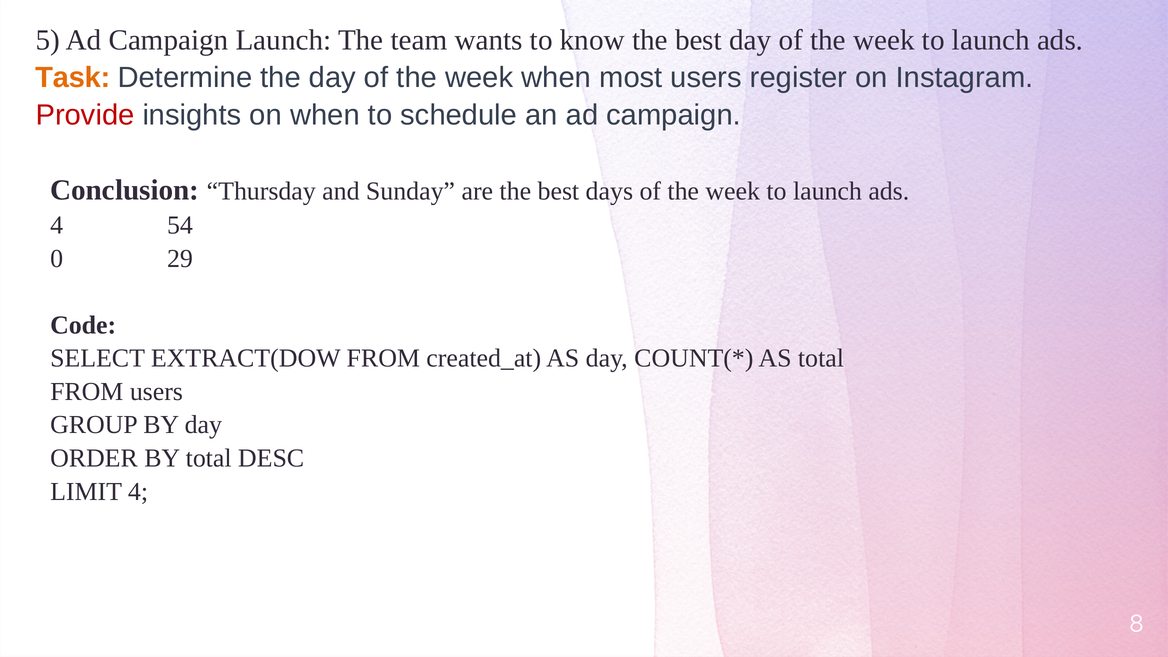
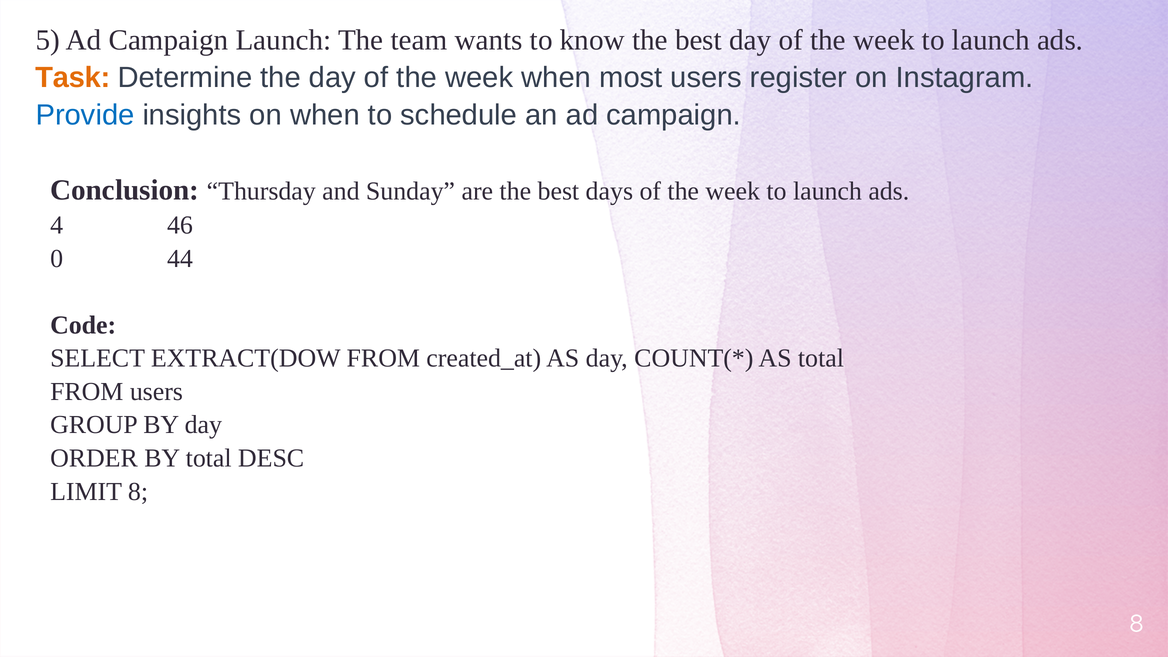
Provide colour: red -> blue
54: 54 -> 46
29: 29 -> 44
LIMIT 4: 4 -> 8
